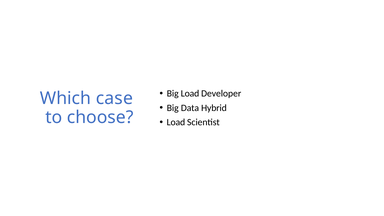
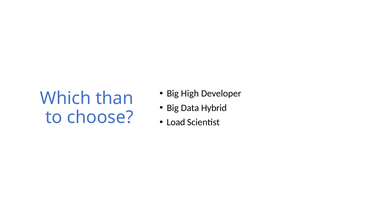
Big Load: Load -> High
case: case -> than
